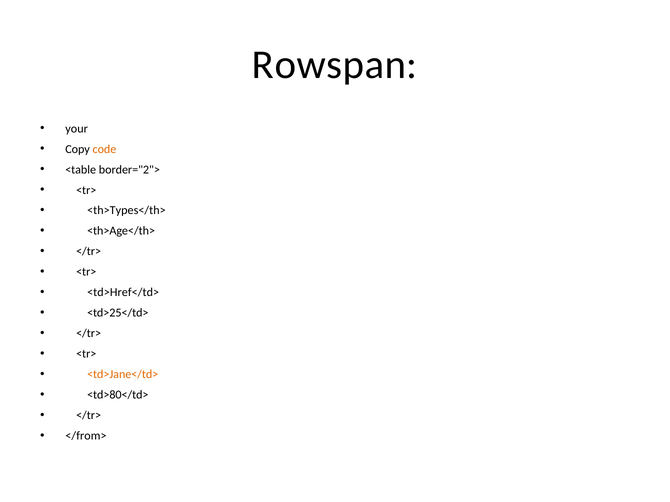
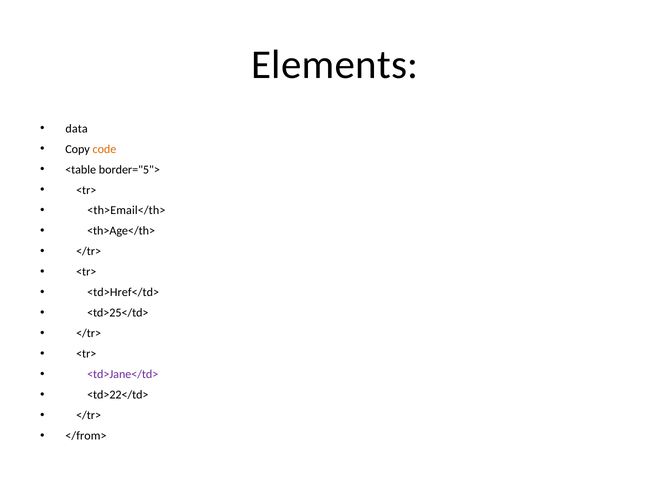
Rowspan: Rowspan -> Elements
your: your -> data
border="2">: border="2"> -> border="5">
<th>Types</th>: <th>Types</th> -> <th>Email</th>
<td>Jane</td> colour: orange -> purple
<td>80</td>: <td>80</td> -> <td>22</td>
